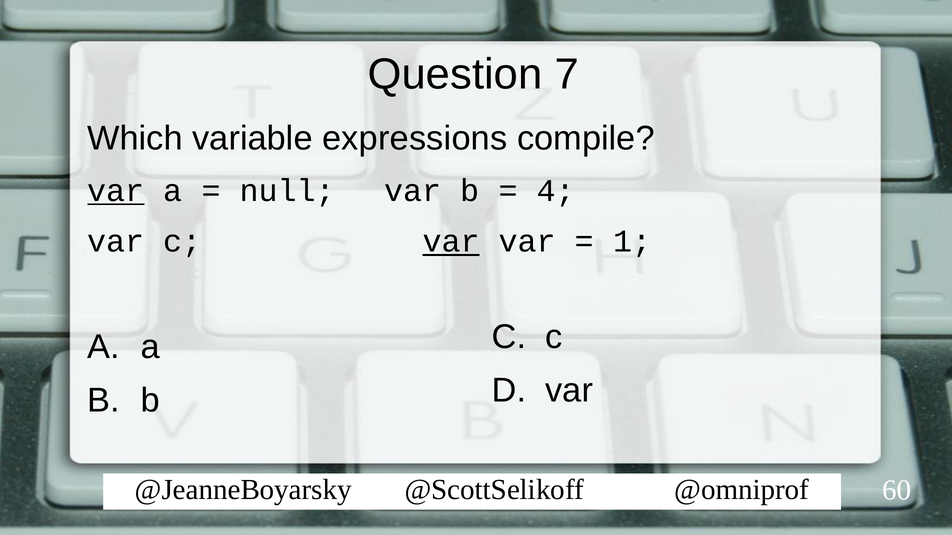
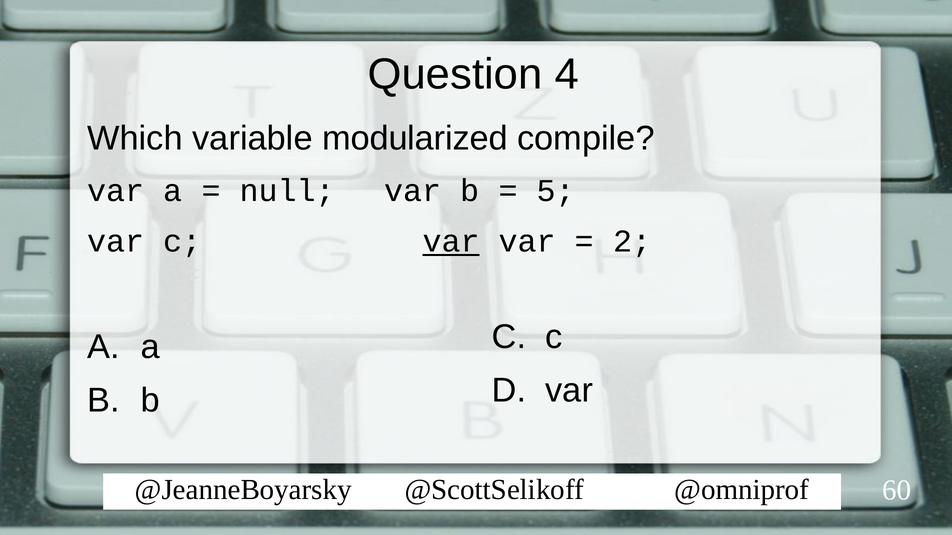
7: 7 -> 4
expressions: expressions -> modularized
var at (116, 191) underline: present -> none
4: 4 -> 5
1: 1 -> 2
